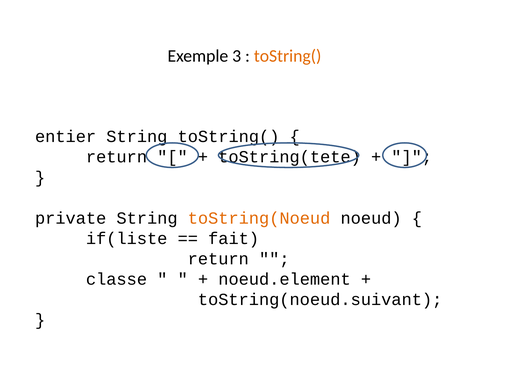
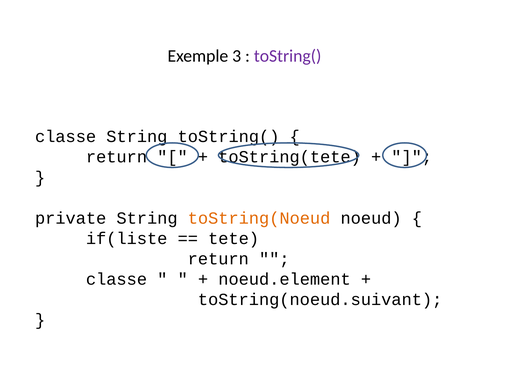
toString( at (288, 56) colour: orange -> purple
entier at (66, 137): entier -> classe
fait: fait -> tete
